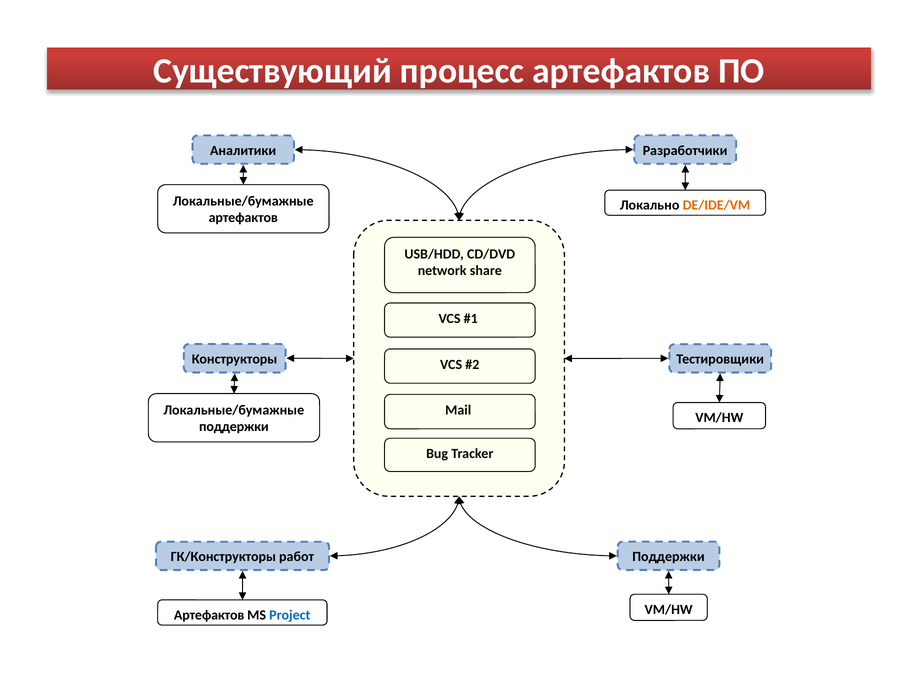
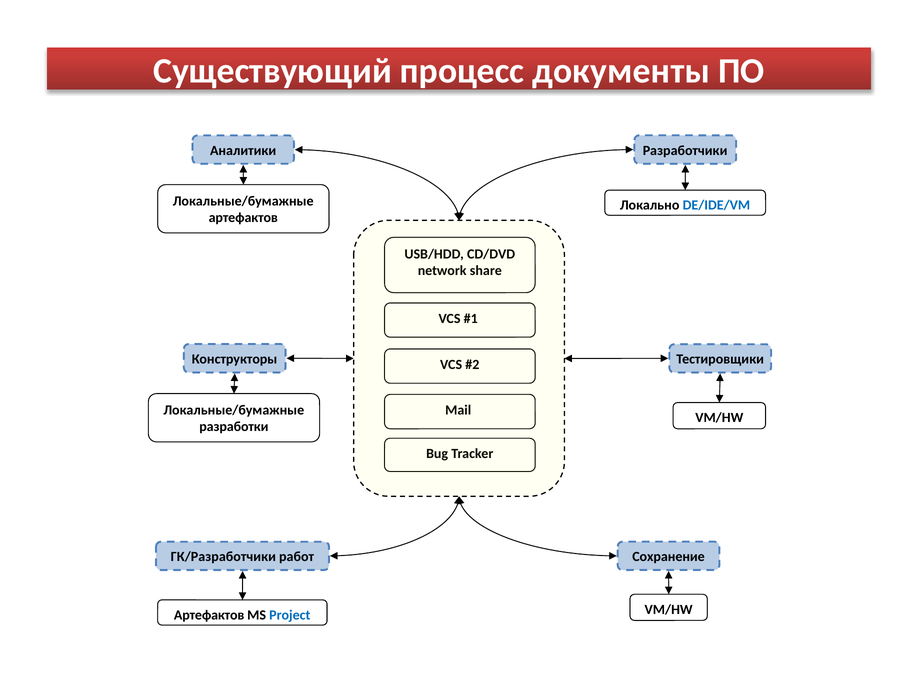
процесс артефактов: артефактов -> документы
DE/IDE/VM colour: orange -> blue
поддержки at (234, 427): поддержки -> разработки
Поддержки at (668, 557): Поддержки -> Сохранение
ГК/Конструкторы: ГК/Конструкторы -> ГК/Разработчики
